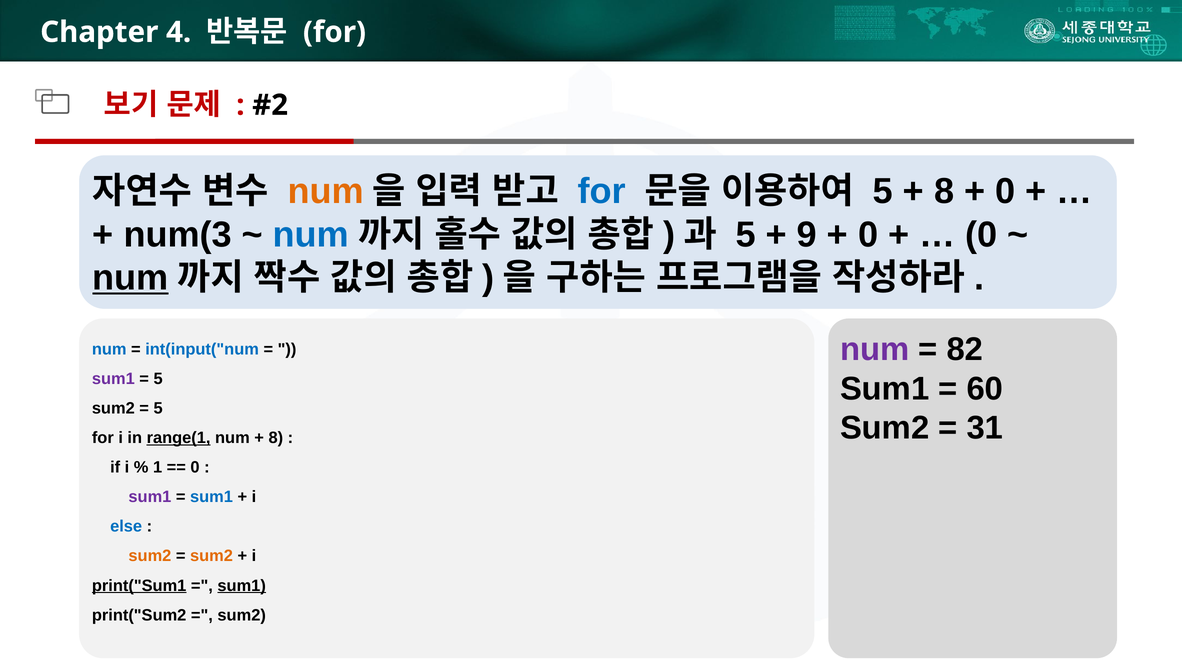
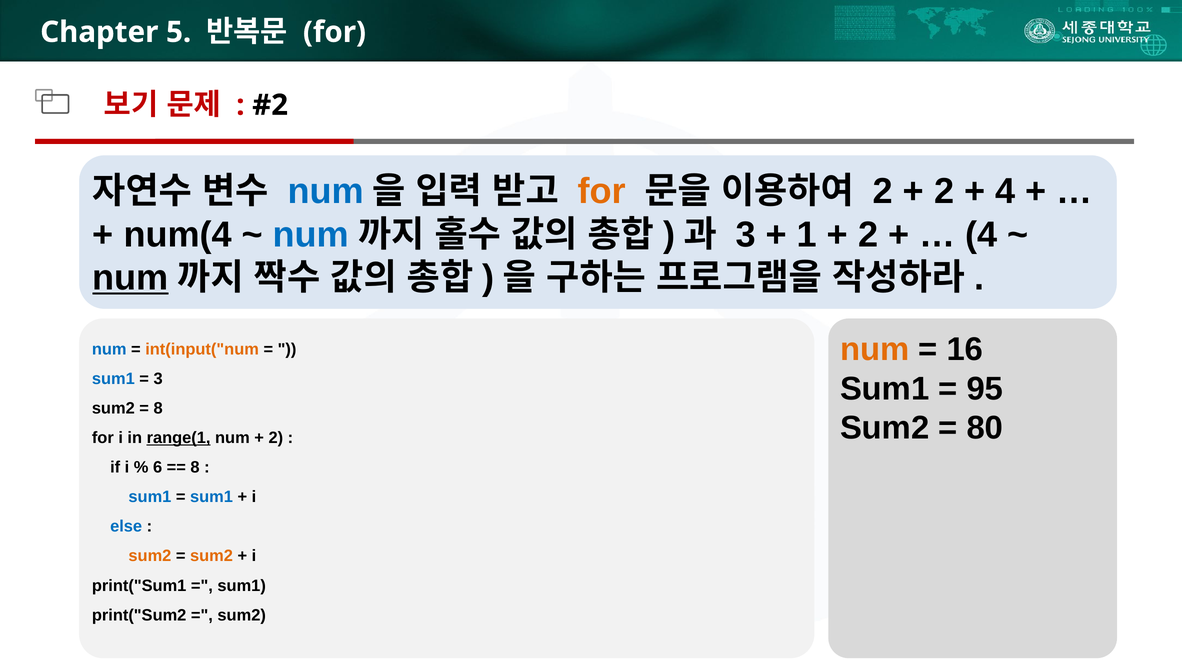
4: 4 -> 5
num at (326, 191) colour: orange -> blue
for at (602, 191) colour: blue -> orange
5 at (883, 191): 5 -> 2
8 at (944, 191): 8 -> 2
0 at (1005, 191): 0 -> 4
num(3: num(3 -> num(4
5 at (746, 235): 5 -> 3
9: 9 -> 1
0 at (868, 235): 0 -> 2
0 at (981, 235): 0 -> 4
num at (875, 349) colour: purple -> orange
82: 82 -> 16
int(input("num colour: blue -> orange
sum1 at (113, 379) colour: purple -> blue
5 at (158, 379): 5 -> 3
60: 60 -> 95
5 at (158, 408): 5 -> 8
31: 31 -> 80
8 at (276, 438): 8 -> 2
1: 1 -> 6
0 at (195, 467): 0 -> 8
sum1 at (150, 497) colour: purple -> blue
print("Sum1 underline: present -> none
sum1 at (242, 586) underline: present -> none
